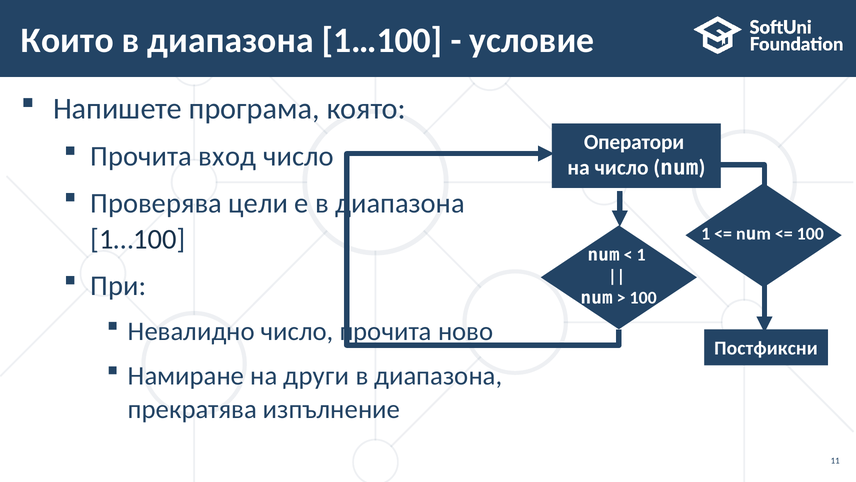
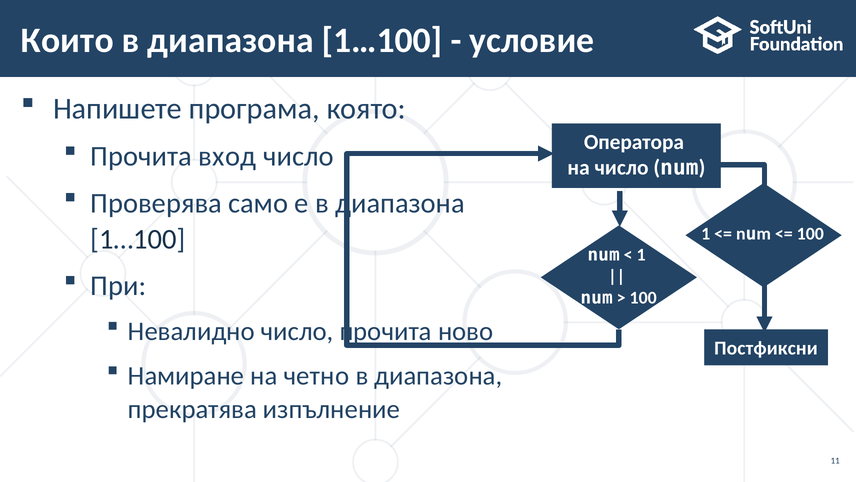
Оператори: Оператори -> Оператора
цели: цели -> само
други: други -> четно
